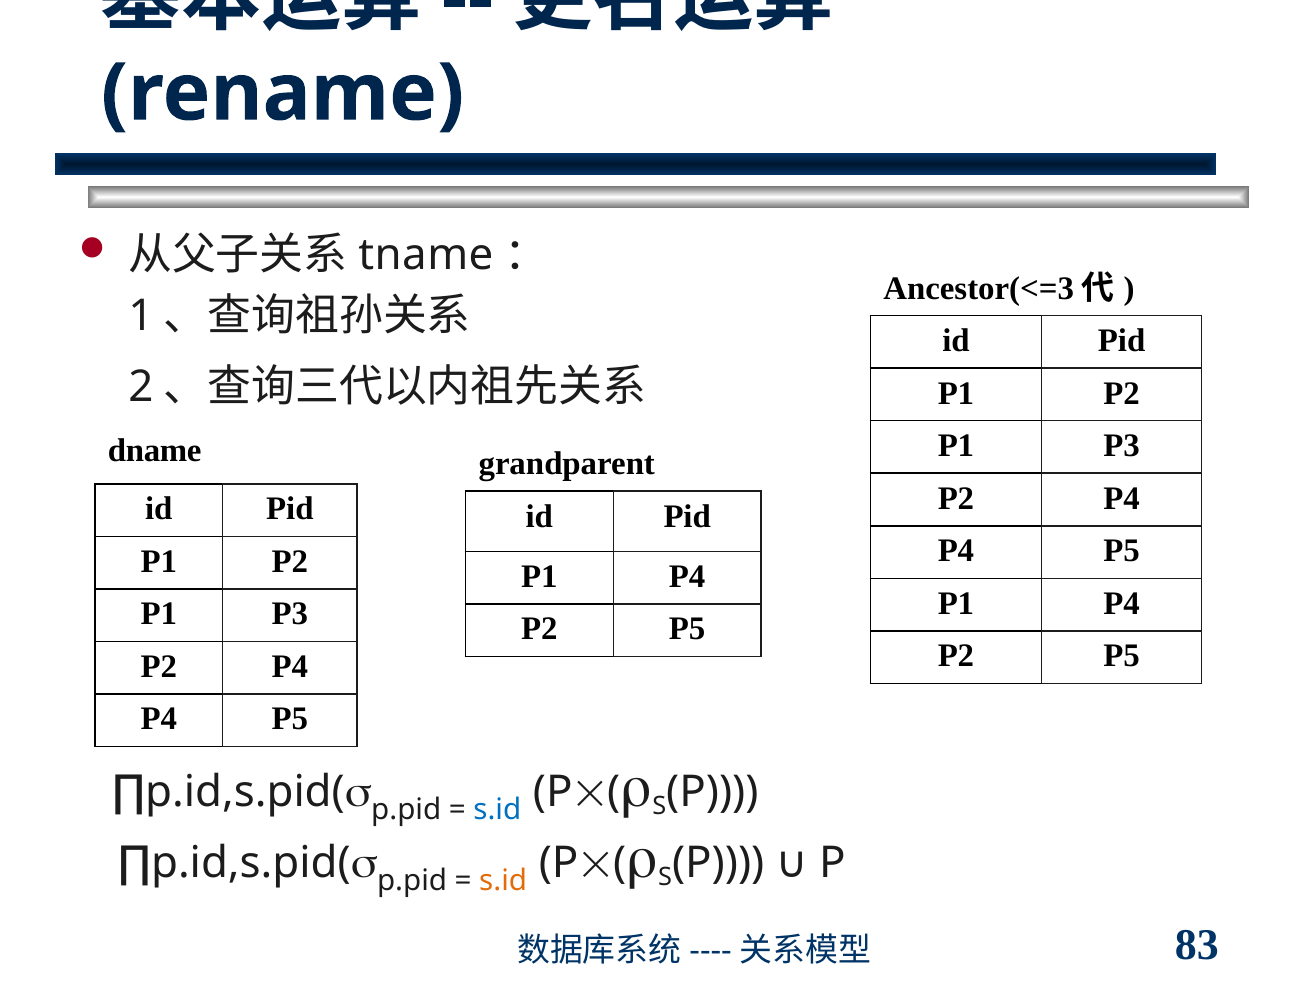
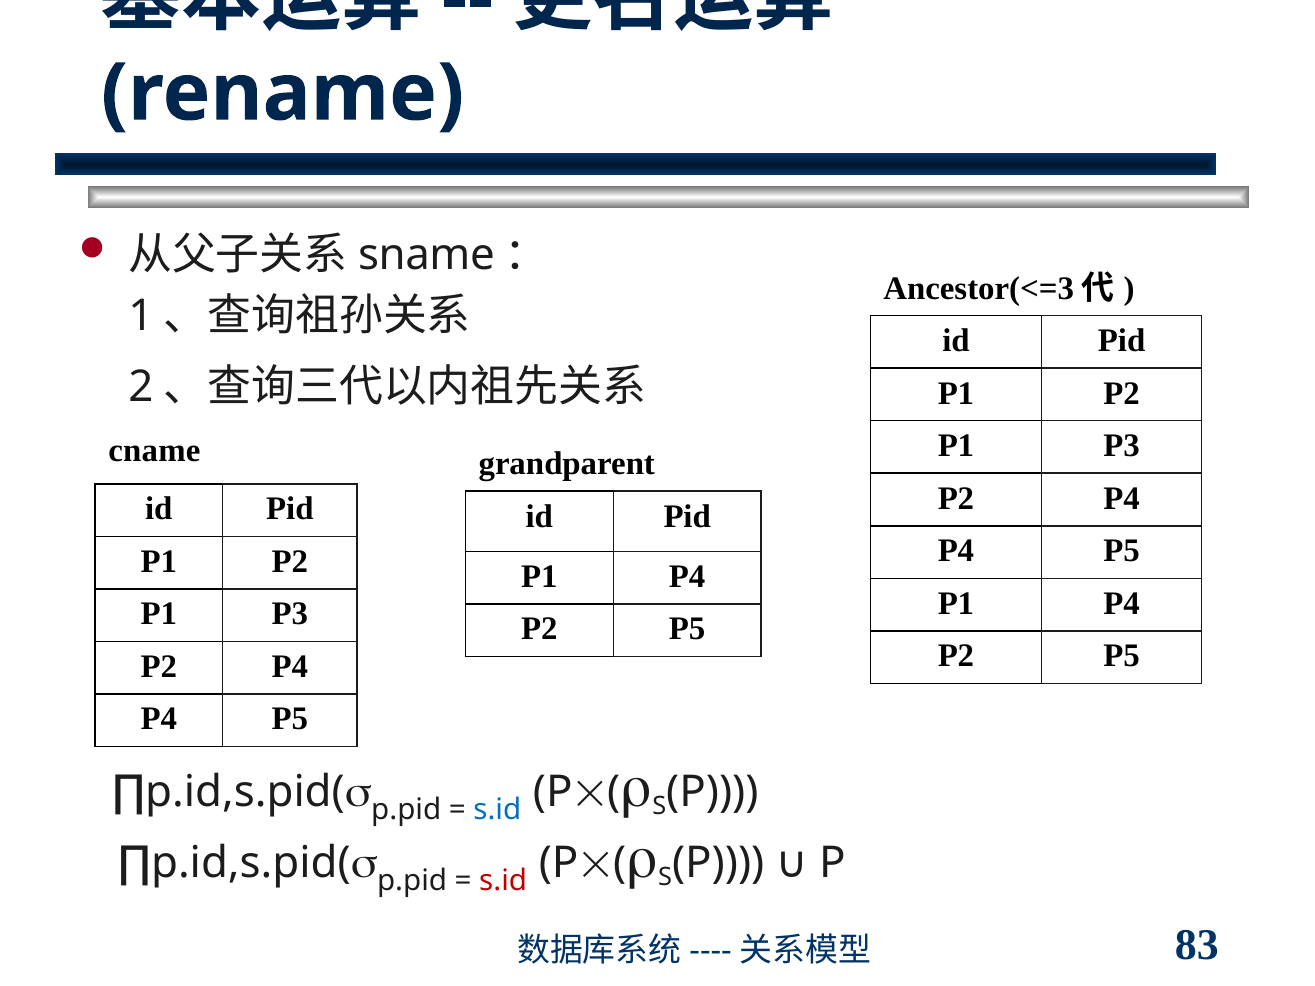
tname: tname -> sname
dname: dname -> cname
s.id at (503, 881) colour: orange -> red
